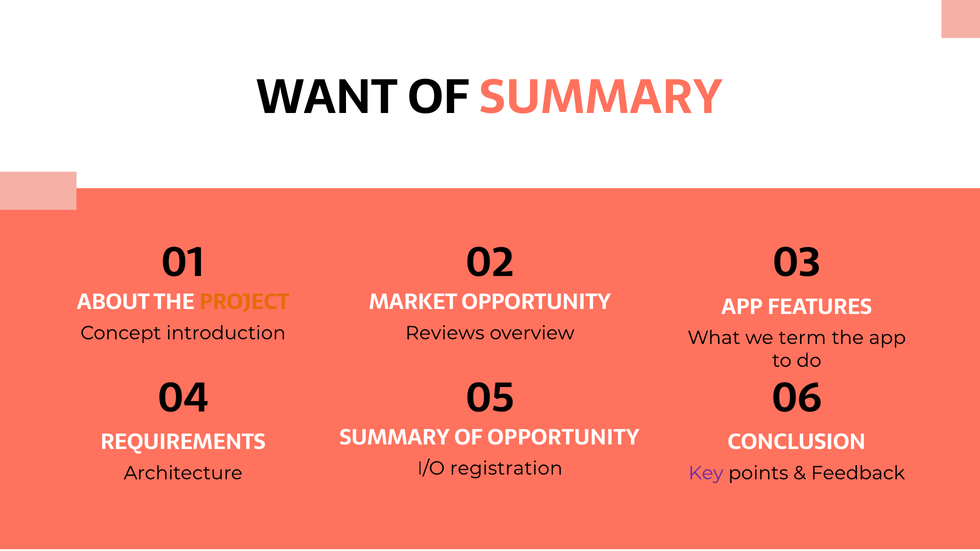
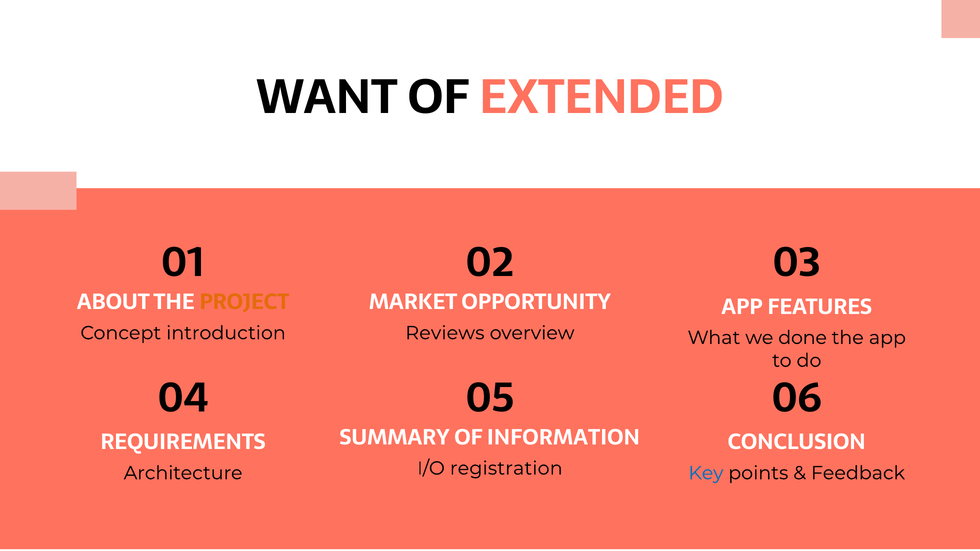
OF SUMMARY: SUMMARY -> EXTENDED
term: term -> done
OF OPPORTUNITY: OPPORTUNITY -> INFORMATION
Key colour: purple -> blue
